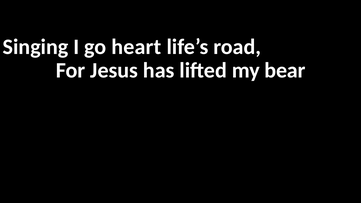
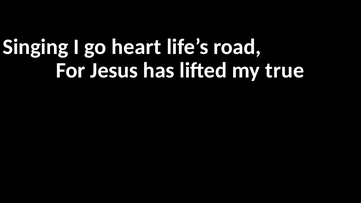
bear: bear -> true
